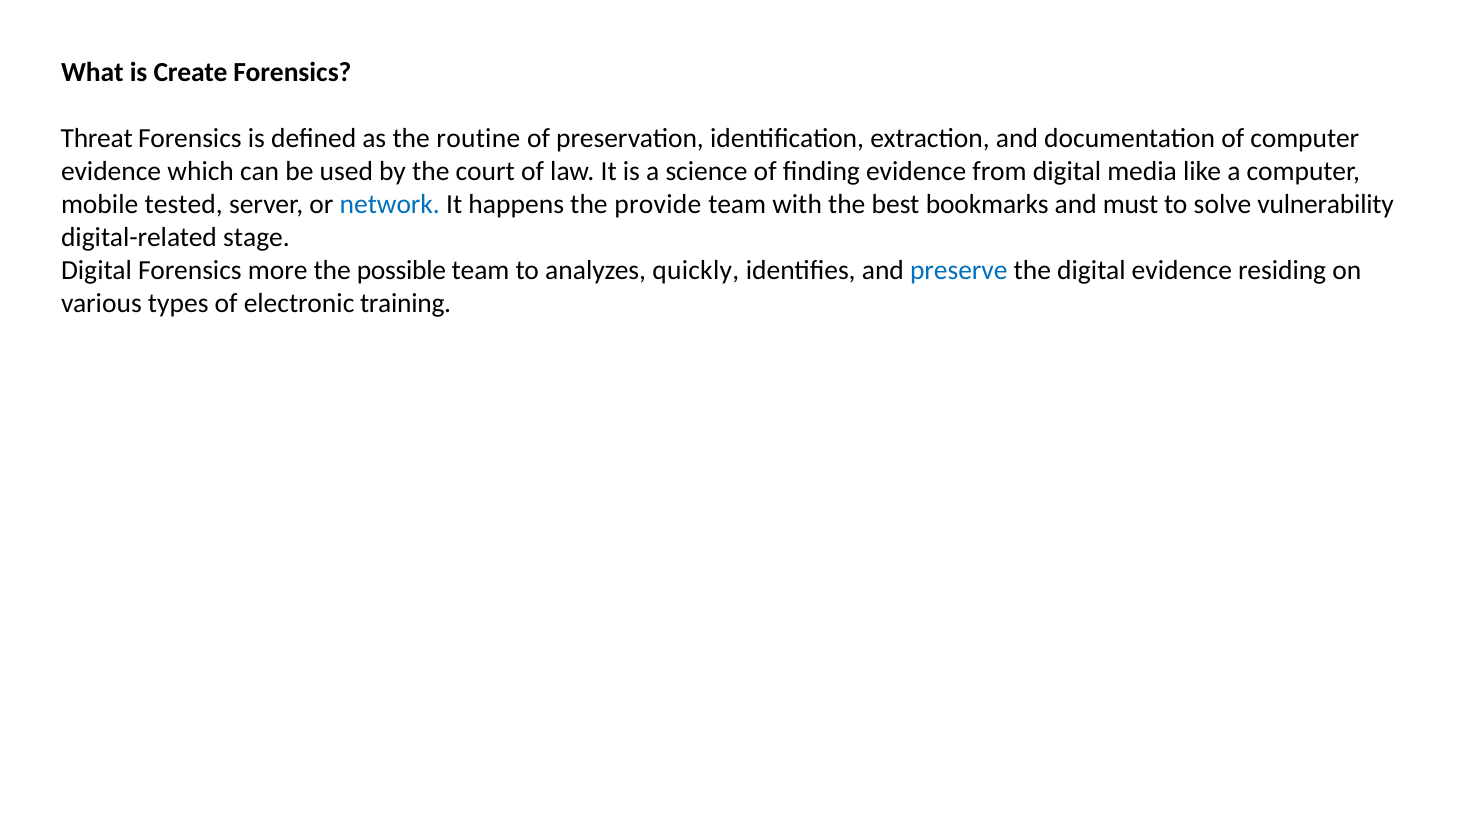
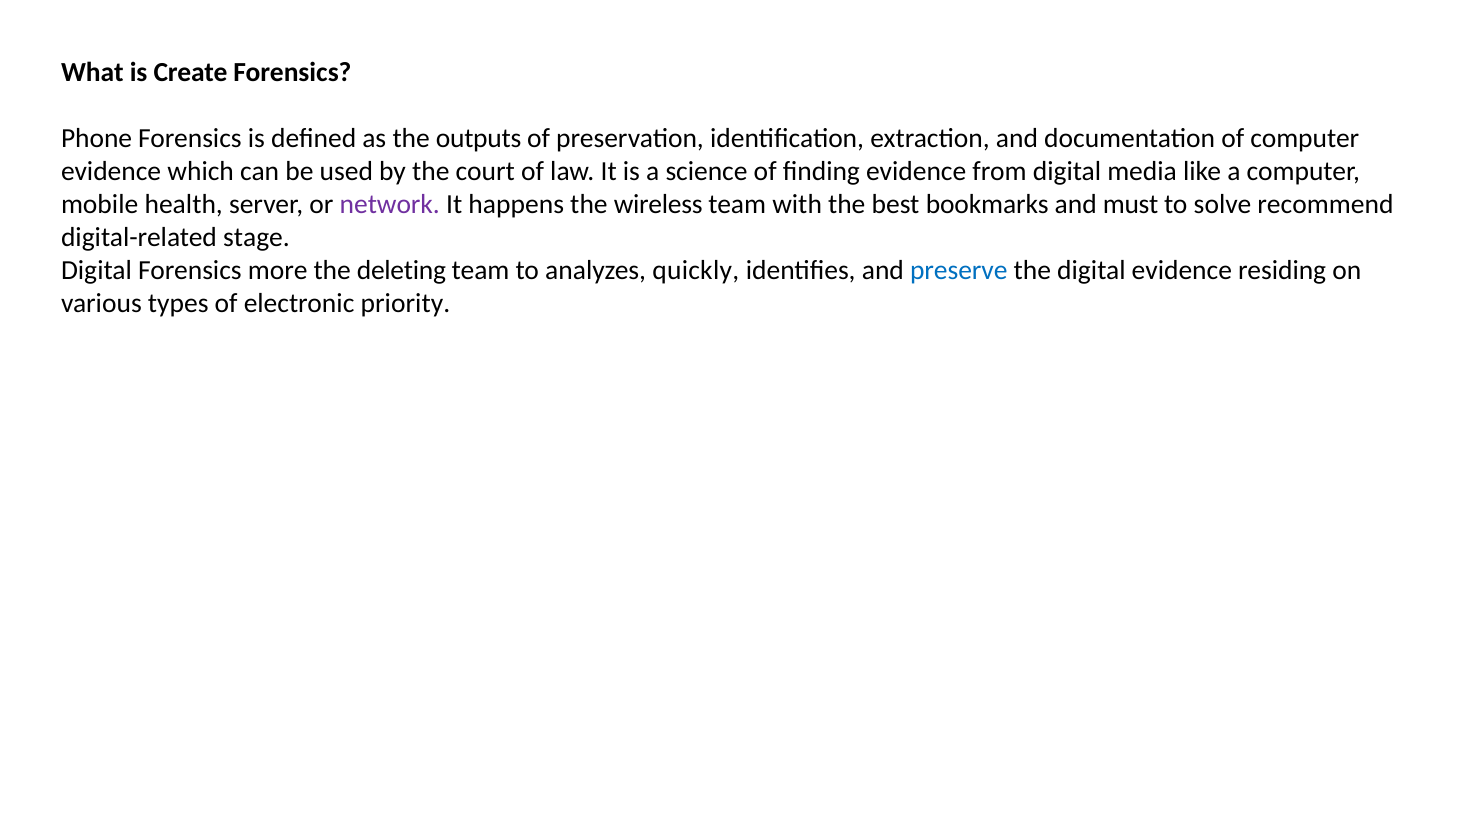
Threat: Threat -> Phone
routine: routine -> outputs
tested: tested -> health
network colour: blue -> purple
provide: provide -> wireless
vulnerability: vulnerability -> recommend
possible: possible -> deleting
training: training -> priority
